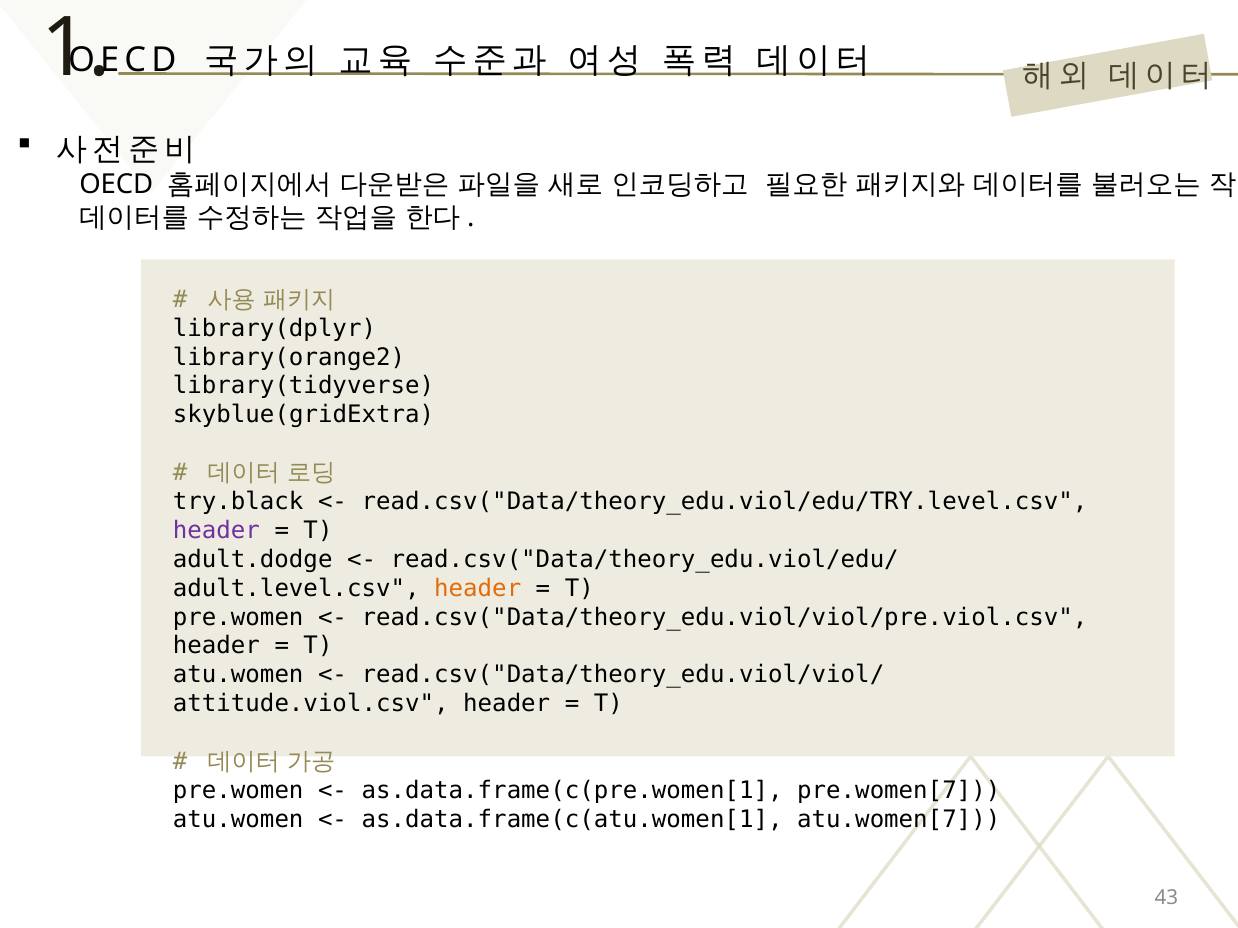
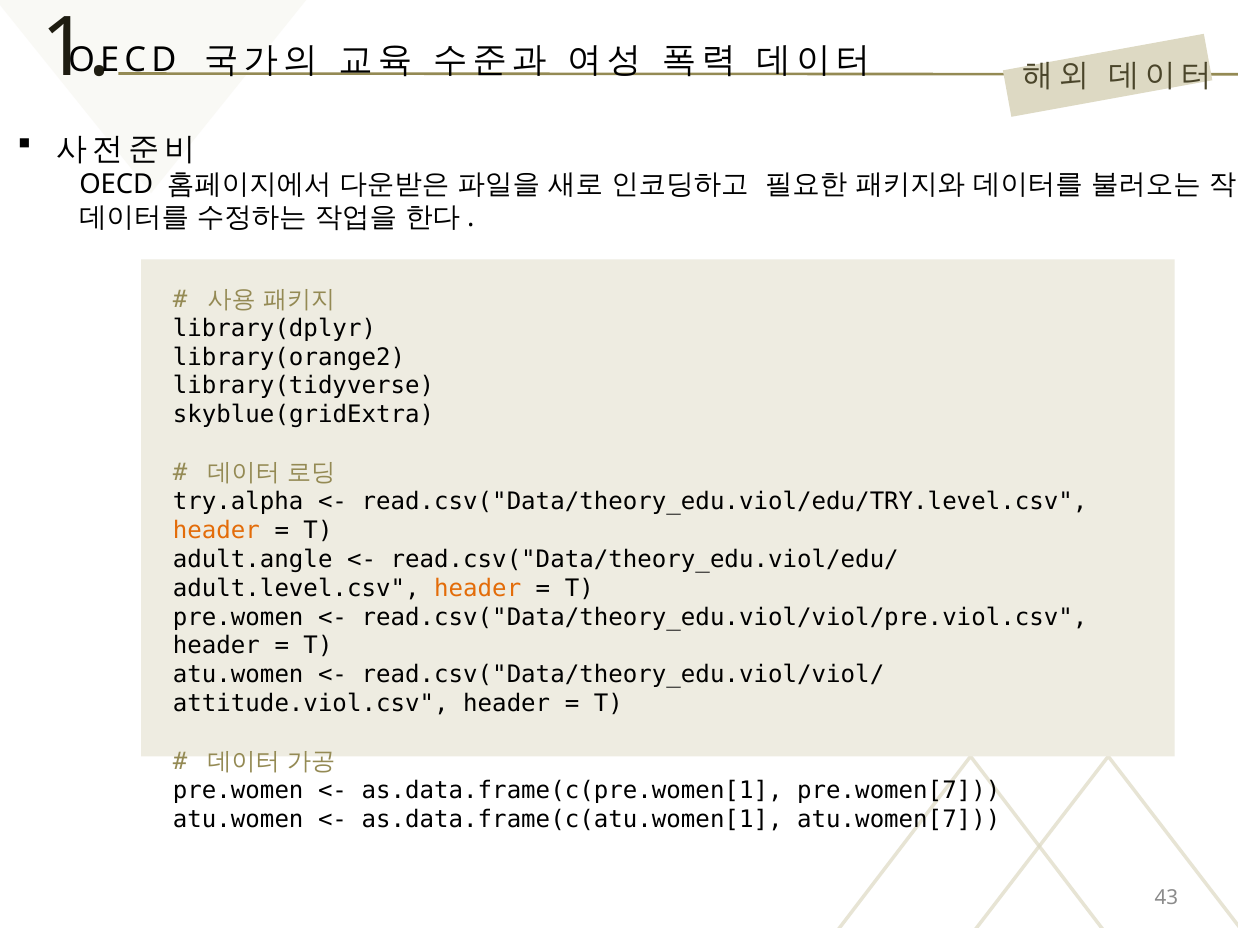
try.black: try.black -> try.alpha
header at (216, 531) colour: purple -> orange
adult.dodge: adult.dodge -> adult.angle
